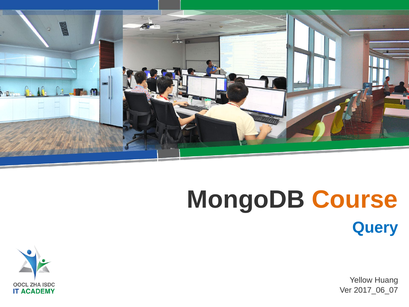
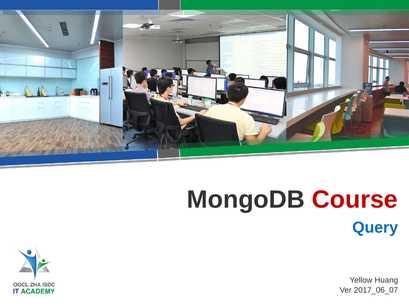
Course colour: orange -> red
